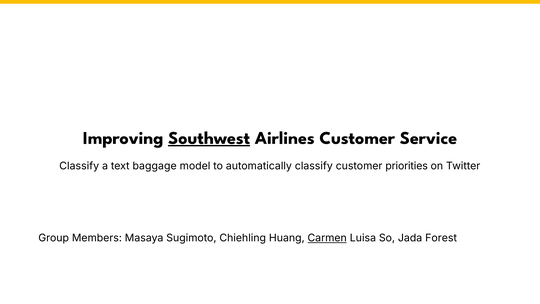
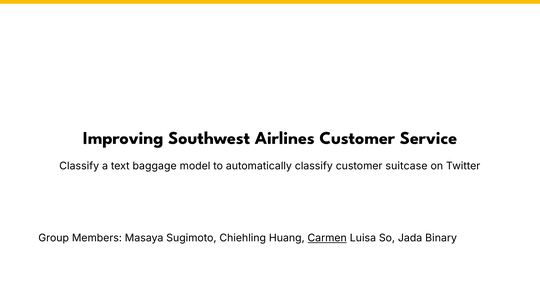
Southwest underline: present -> none
priorities: priorities -> suitcase
Forest: Forest -> Binary
